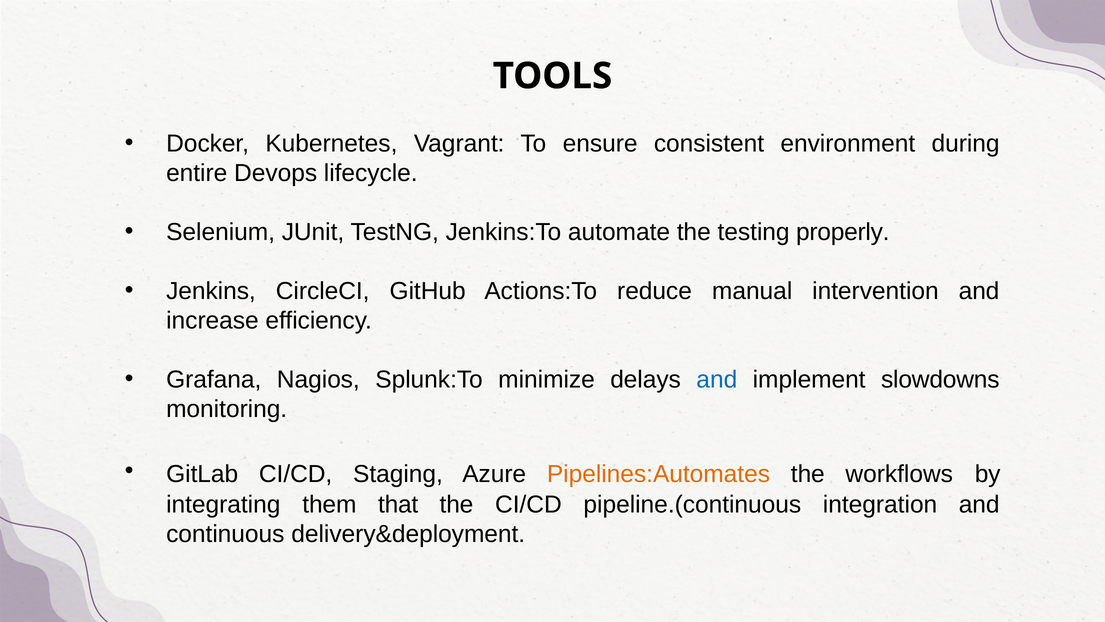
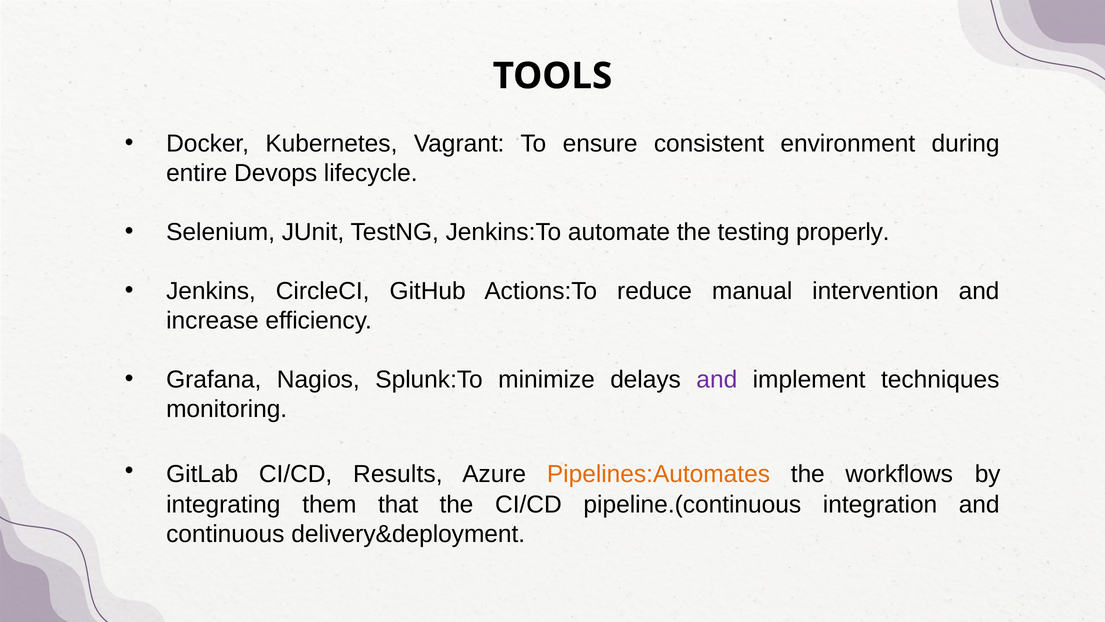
and at (717, 379) colour: blue -> purple
slowdowns: slowdowns -> techniques
Staging: Staging -> Results
